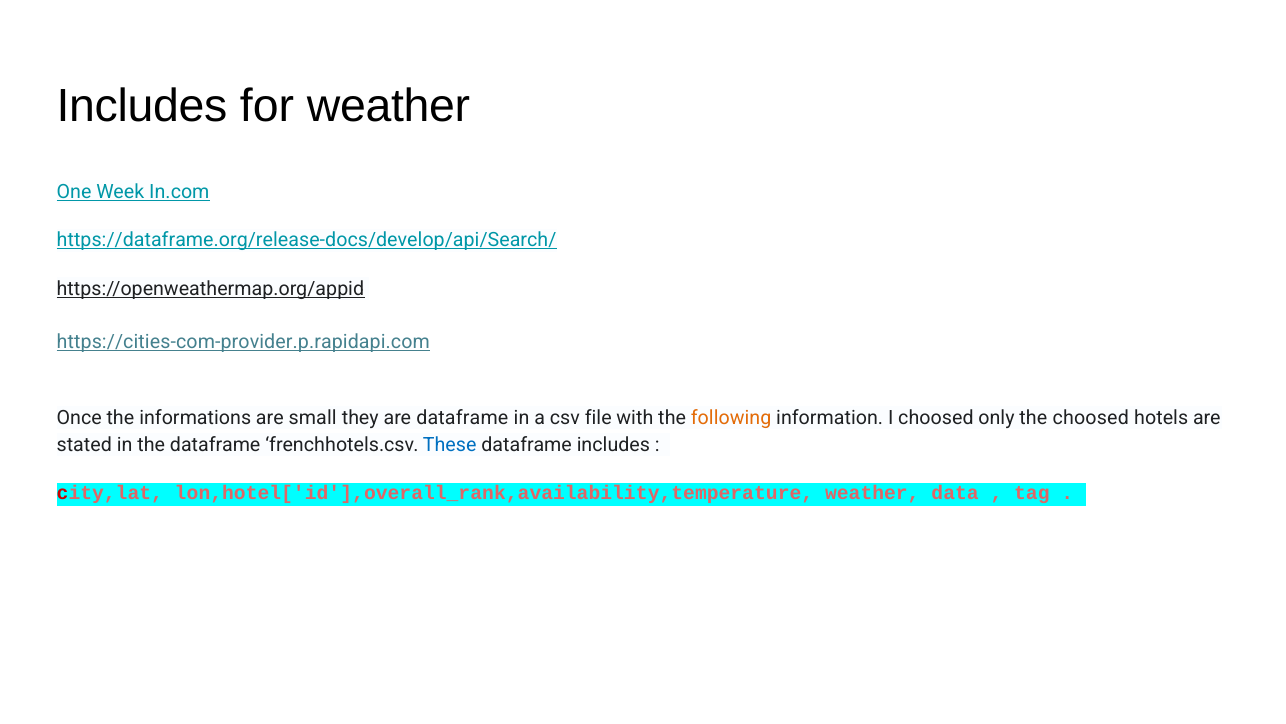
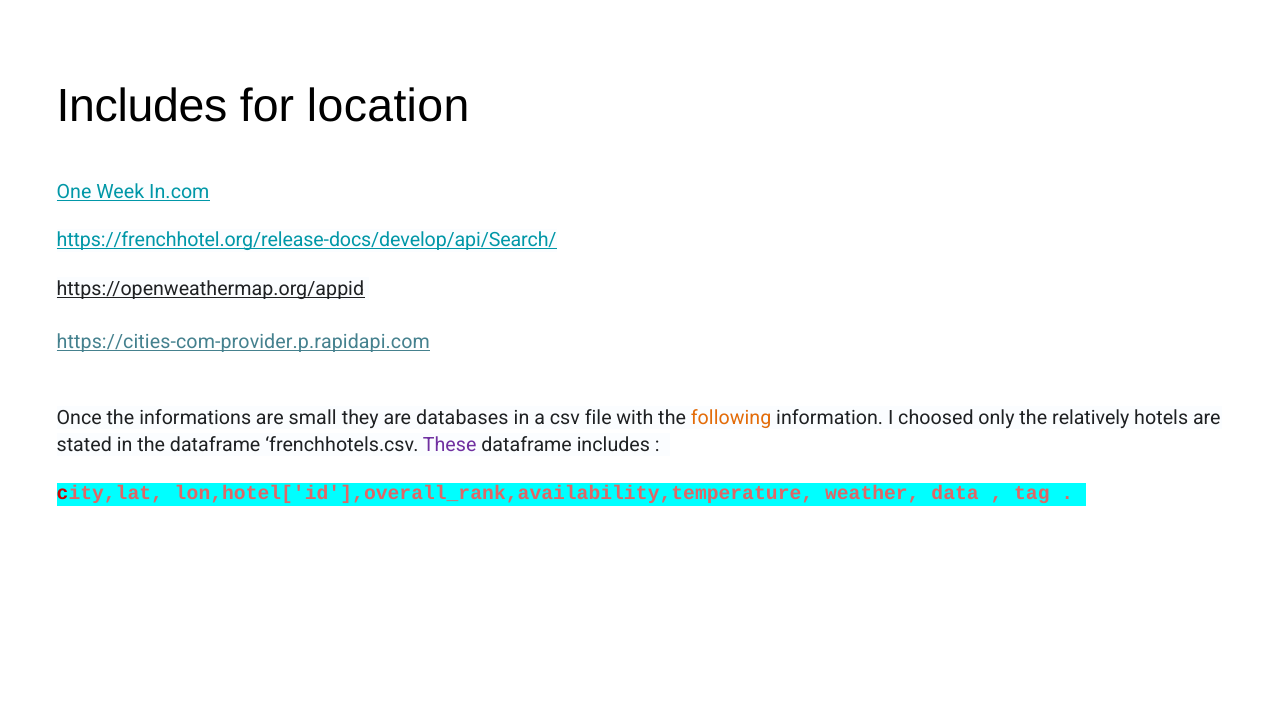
for weather: weather -> location
https://dataframe.org/release-docs/develop/api/Search/: https://dataframe.org/release-docs/develop/api/Search/ -> https://frenchhotel.org/release-docs/develop/api/Search/
are dataframe: dataframe -> databases
the choosed: choosed -> relatively
These colour: blue -> purple
